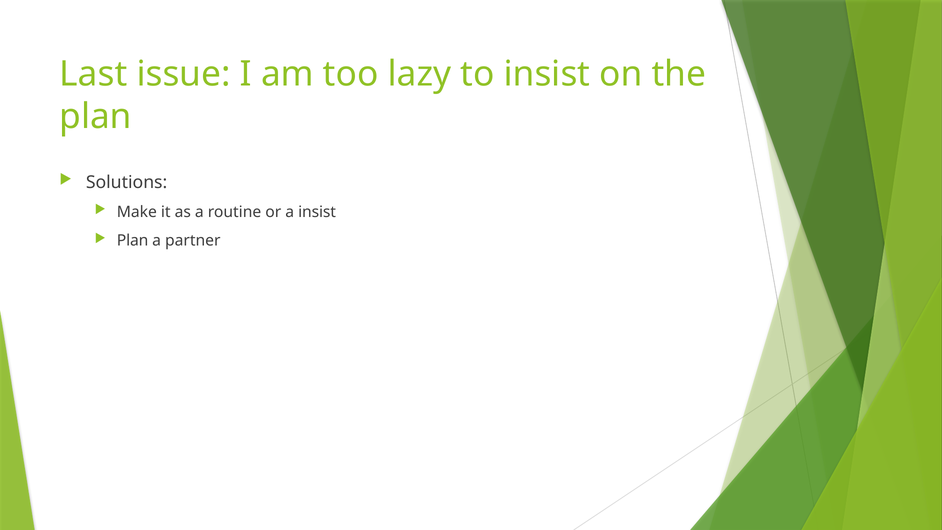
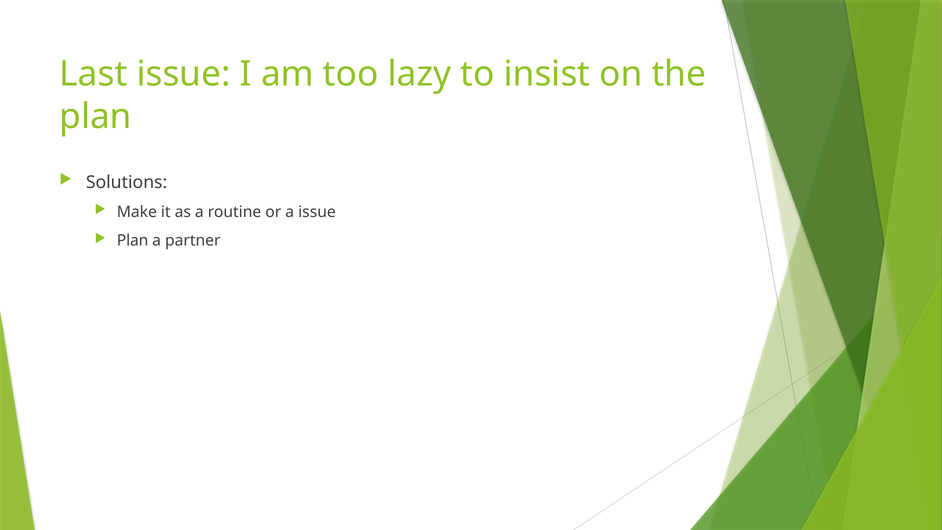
a insist: insist -> issue
